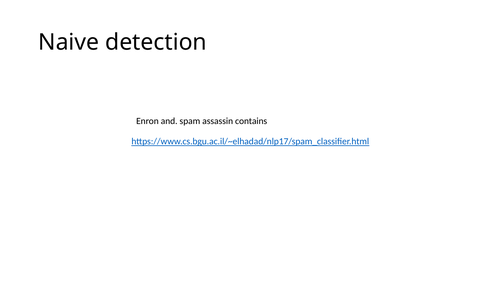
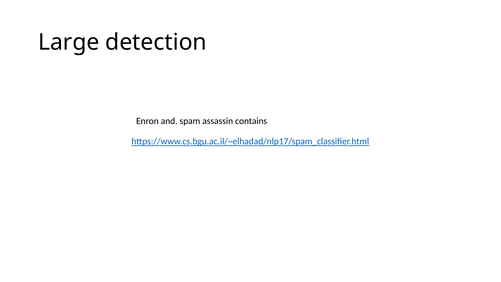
Naive: Naive -> Large
